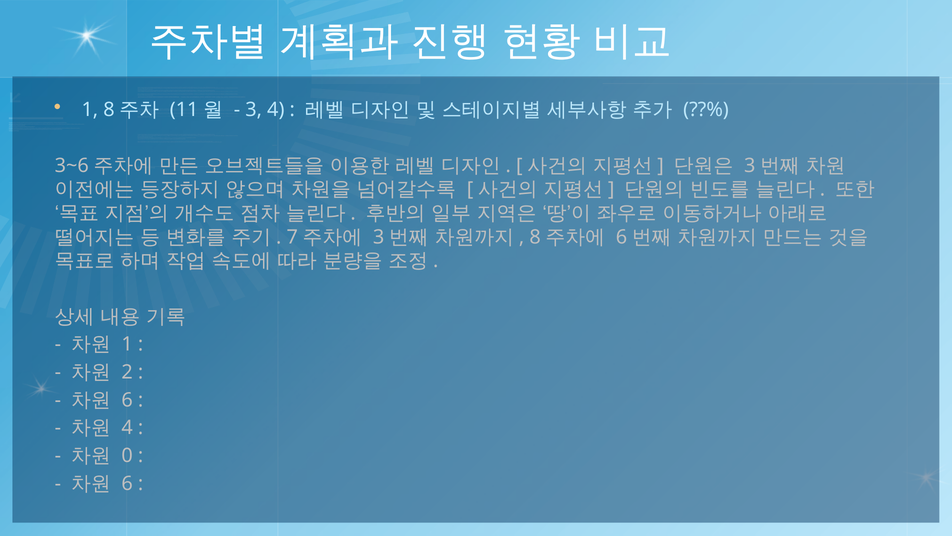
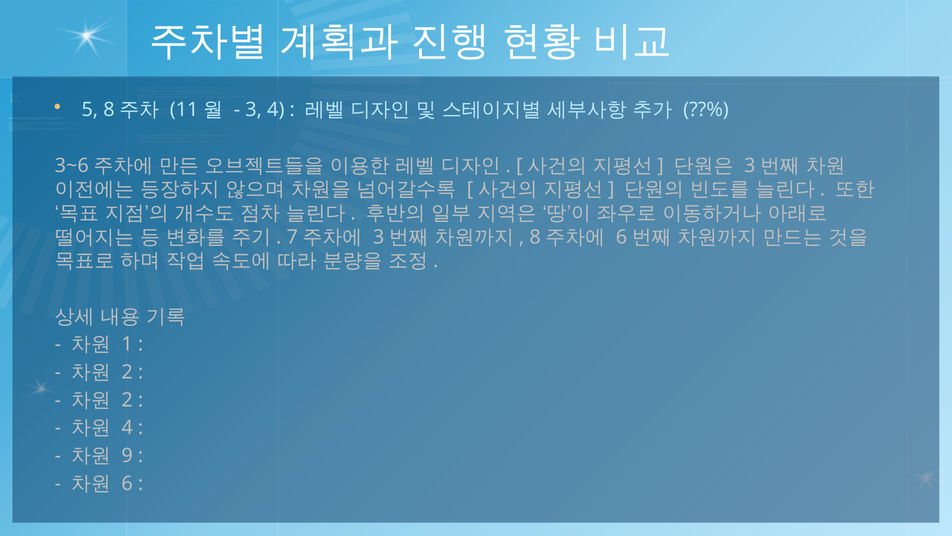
1 at (90, 110): 1 -> 5
6 at (127, 400): 6 -> 2
0: 0 -> 9
